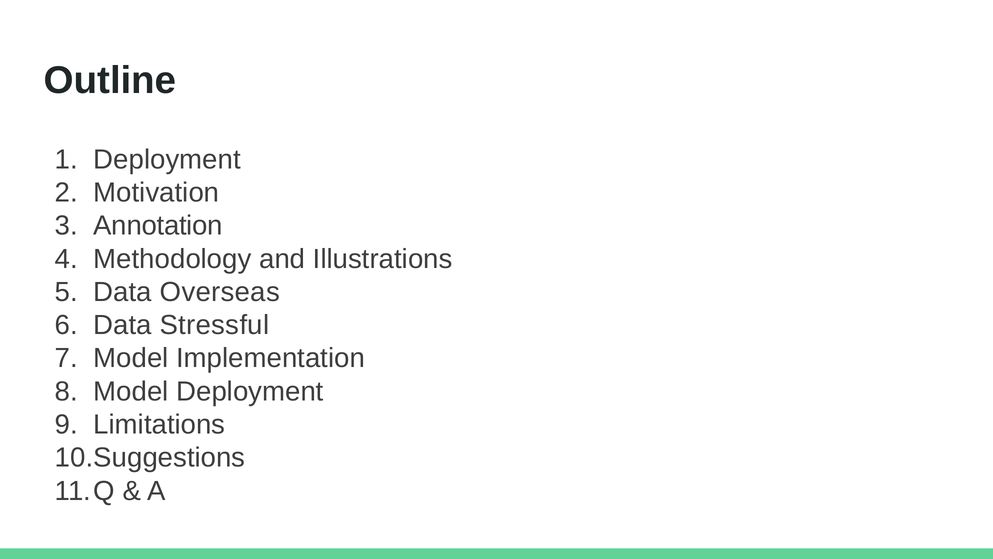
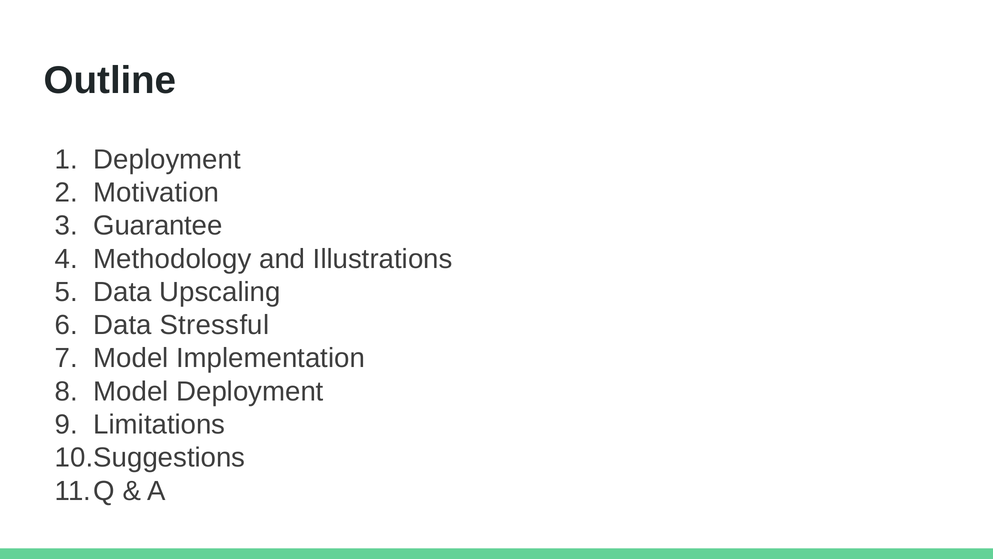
Annotation: Annotation -> Guarantee
Overseas: Overseas -> Upscaling
